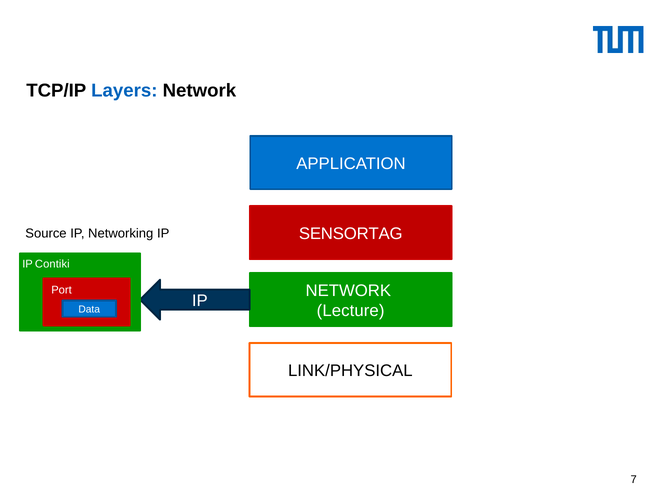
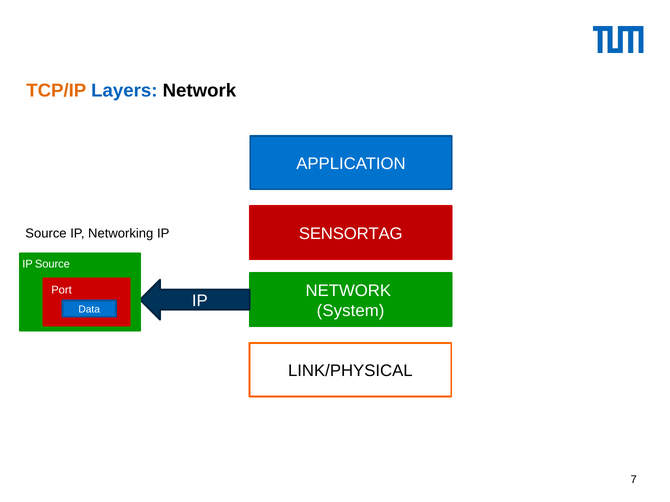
TCP/IP colour: black -> orange
IP Contiki: Contiki -> Source
Lecture: Lecture -> System
